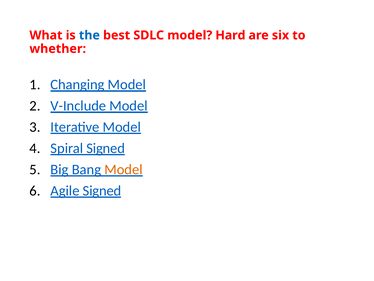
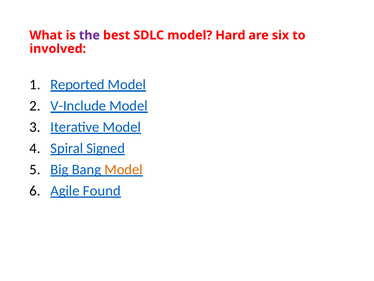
the colour: blue -> purple
whether: whether -> involved
Changing: Changing -> Reported
Agile Signed: Signed -> Found
